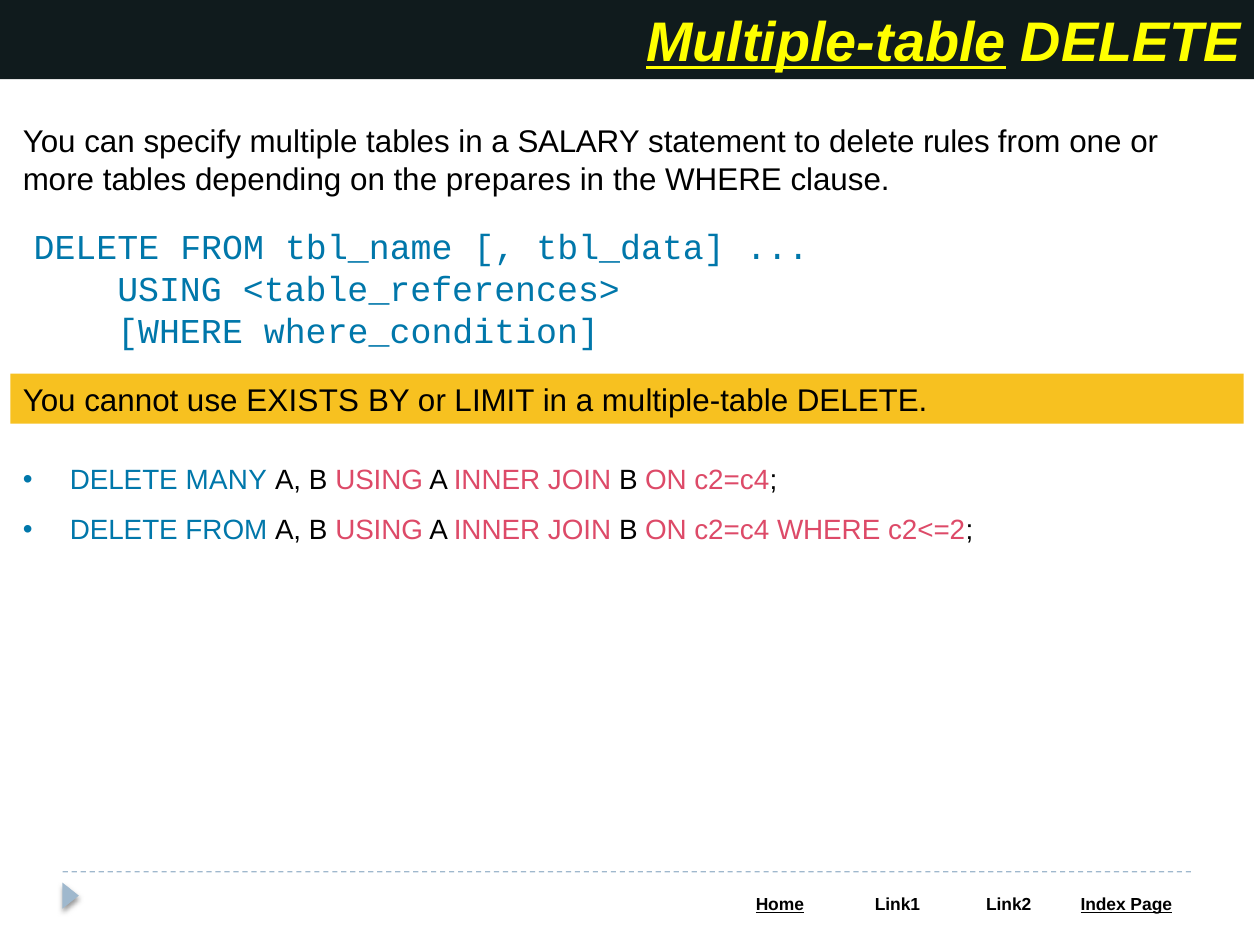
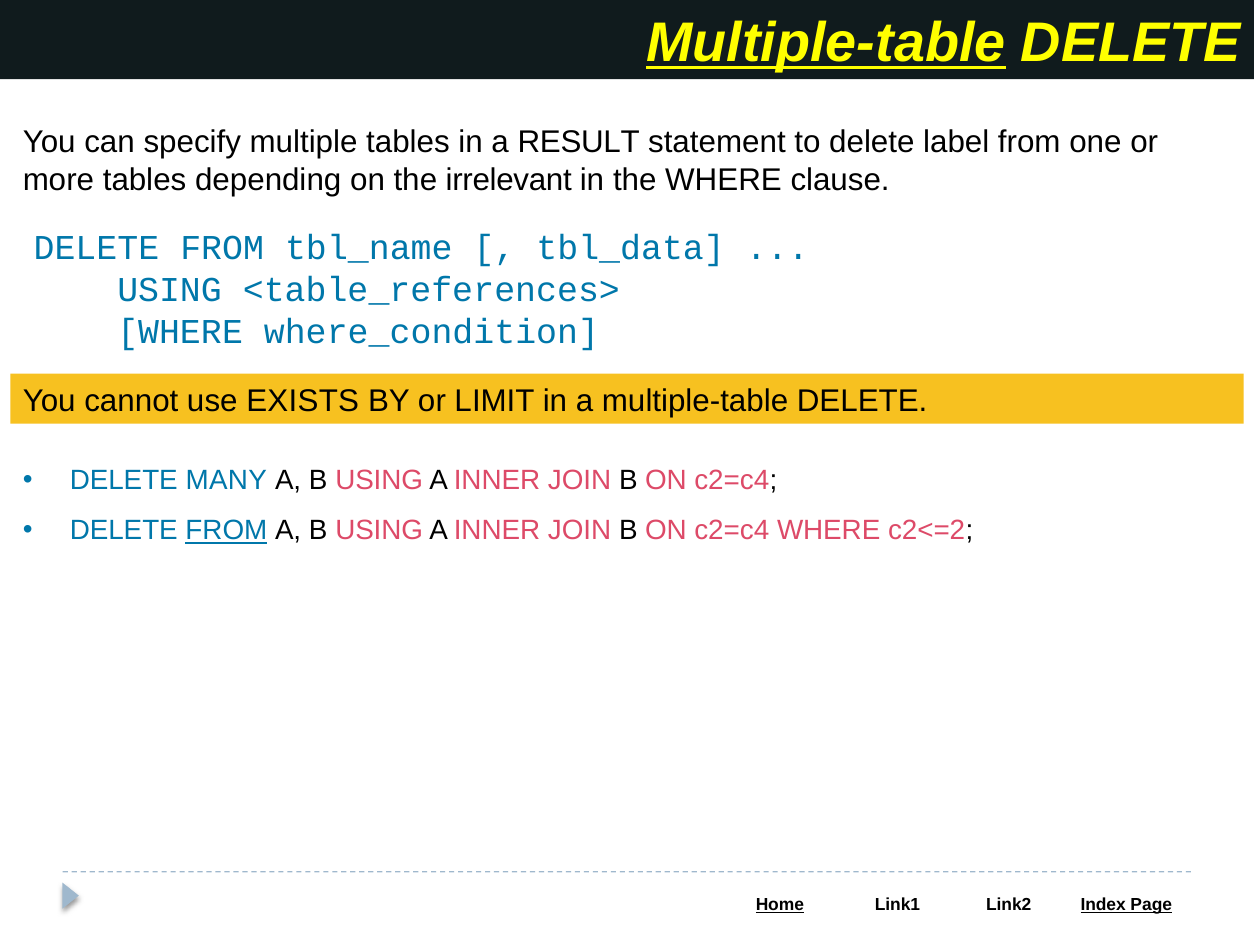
SALARY: SALARY -> RESULT
rules: rules -> label
prepares: prepares -> irrelevant
FROM at (226, 530) underline: none -> present
